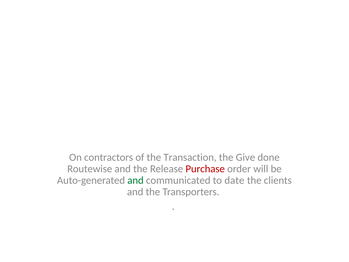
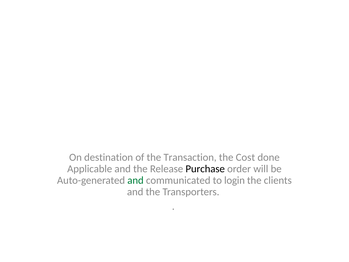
contractors: contractors -> destination
Give: Give -> Cost
Routewise: Routewise -> Applicable
Purchase colour: red -> black
date: date -> login
